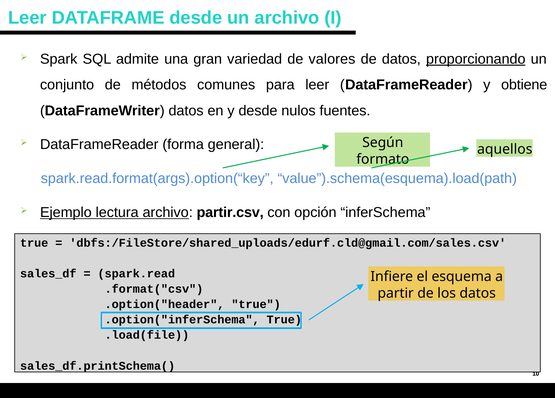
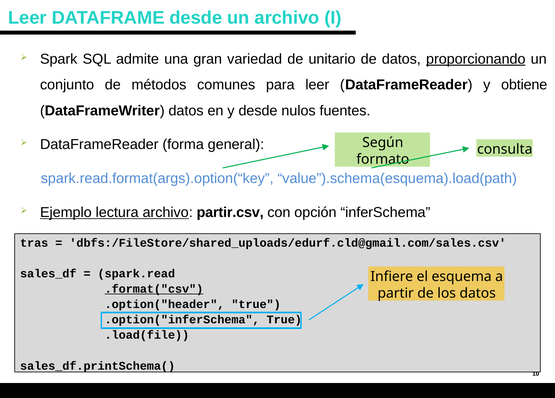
valores: valores -> unitario
aquellos: aquellos -> consulta
true at (34, 243): true -> tras
.format("csv underline: none -> present
